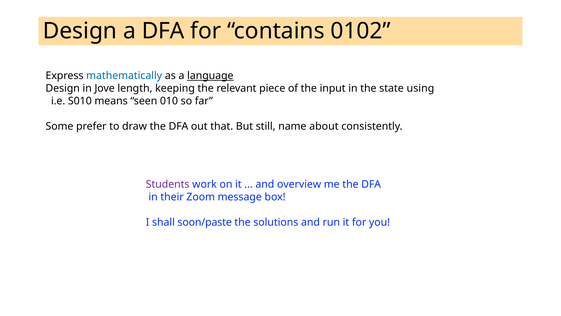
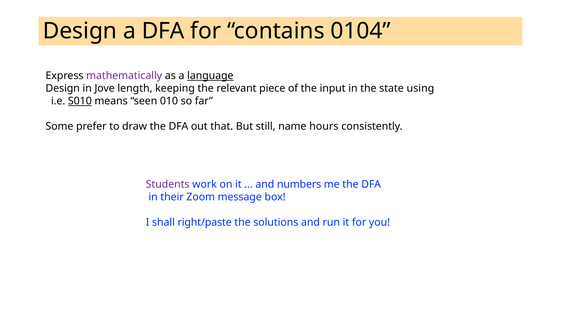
0102: 0102 -> 0104
mathematically colour: blue -> purple
S010 underline: none -> present
about: about -> hours
overview: overview -> numbers
soon/paste: soon/paste -> right/paste
